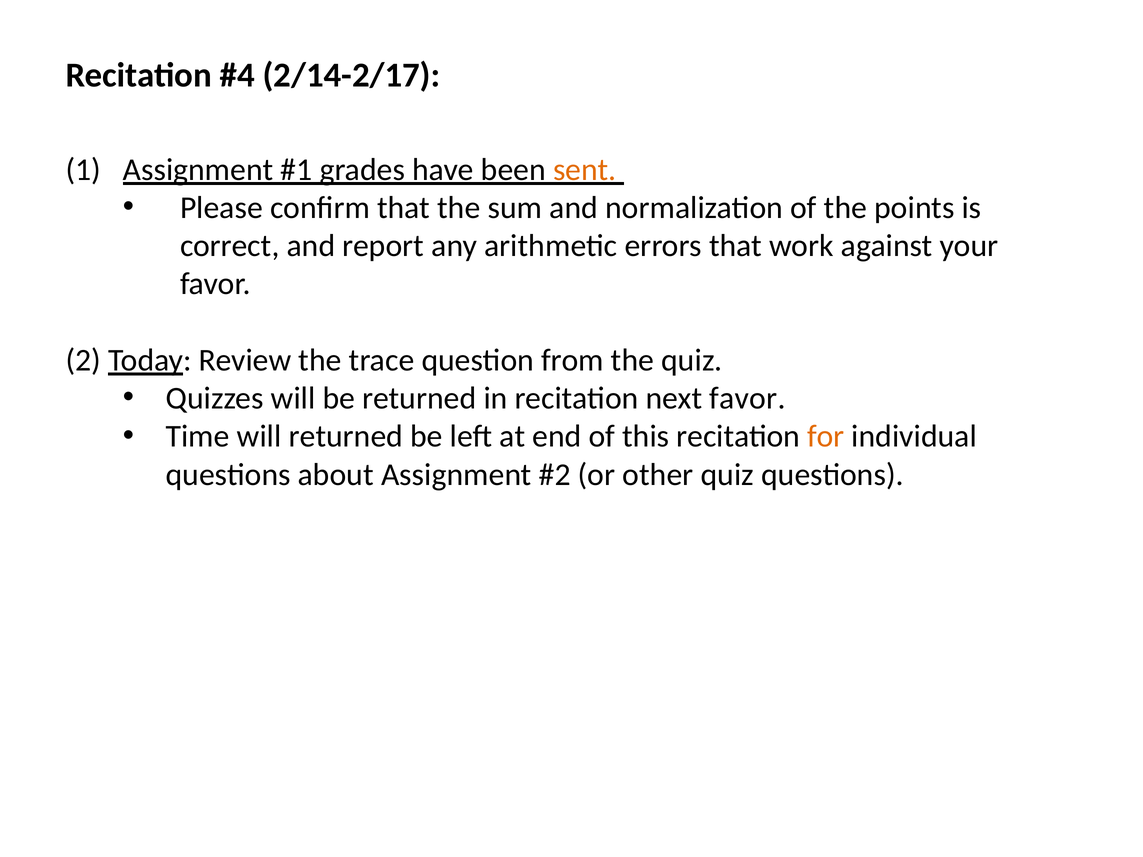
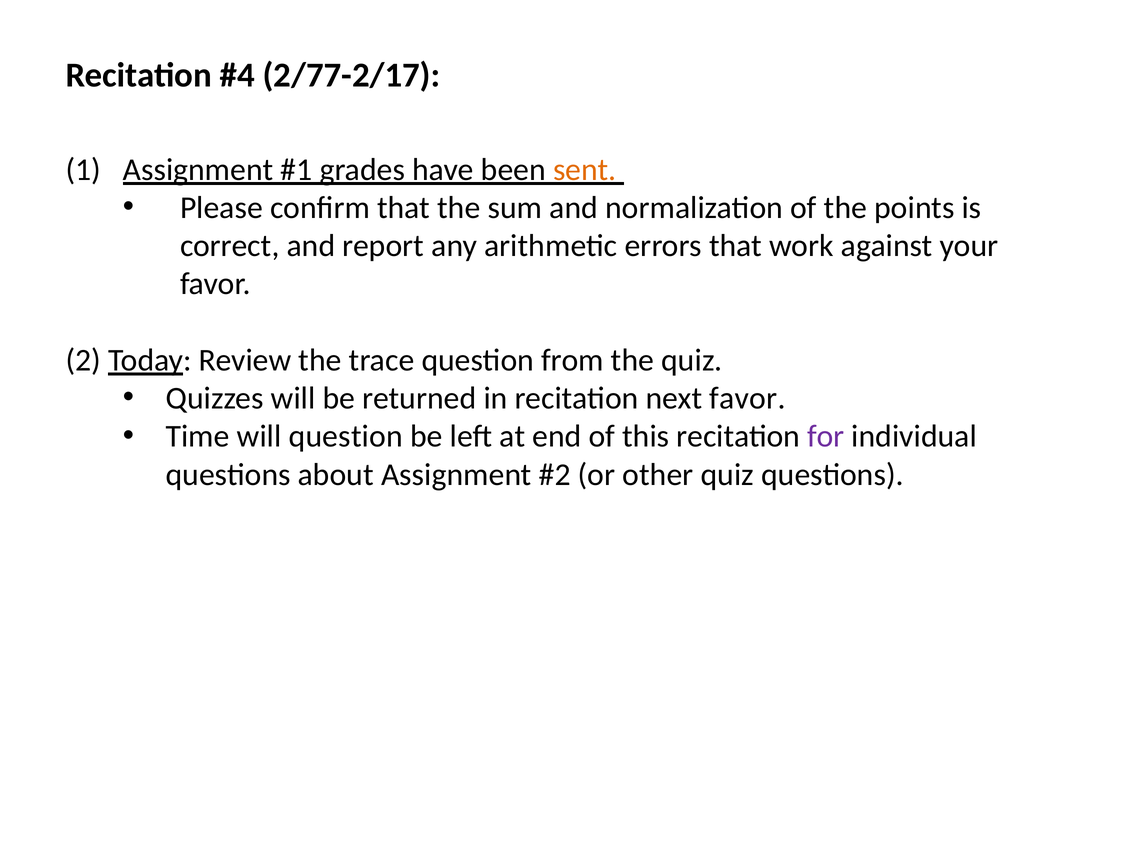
2/14-2/17: 2/14-2/17 -> 2/77-2/17
will returned: returned -> question
for colour: orange -> purple
